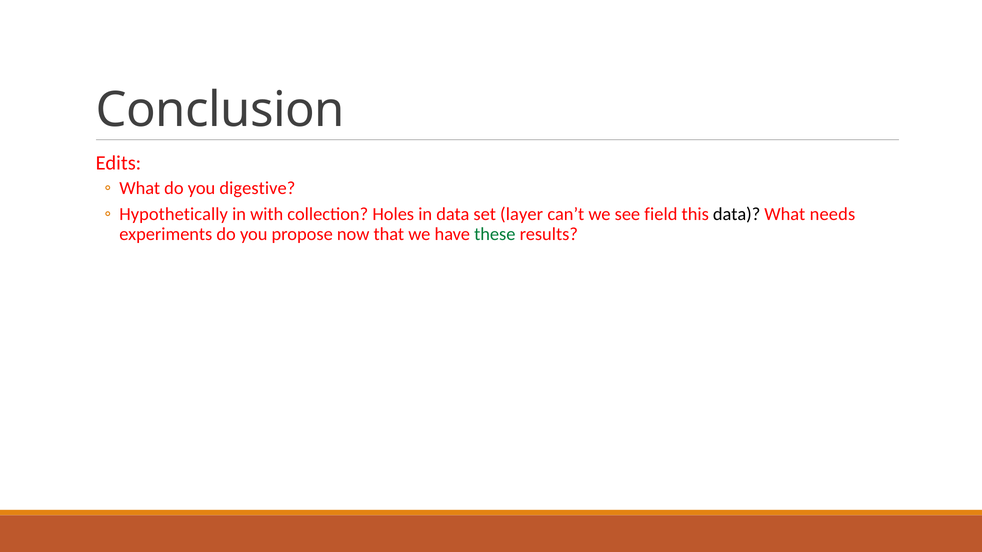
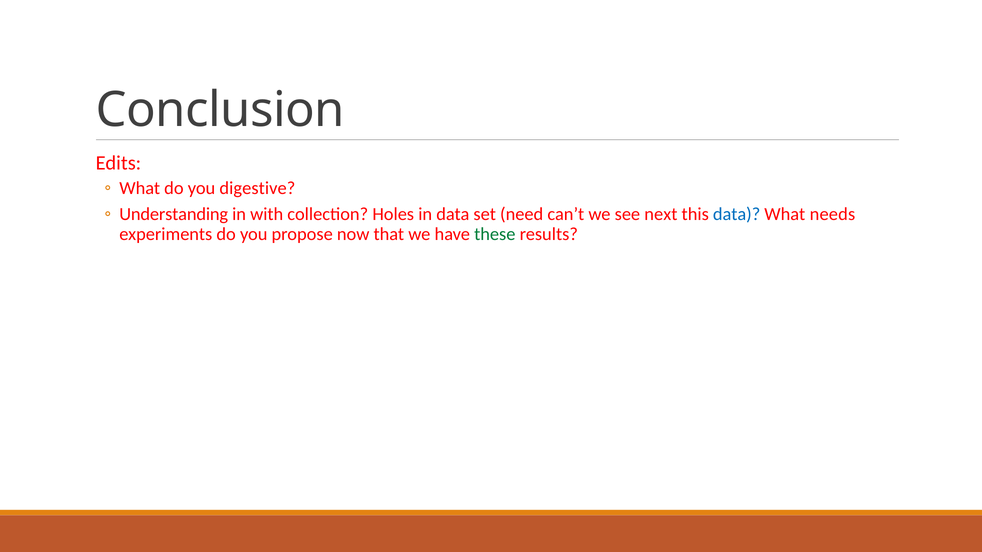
Hypothetically: Hypothetically -> Understanding
layer: layer -> need
field: field -> next
data at (737, 214) colour: black -> blue
